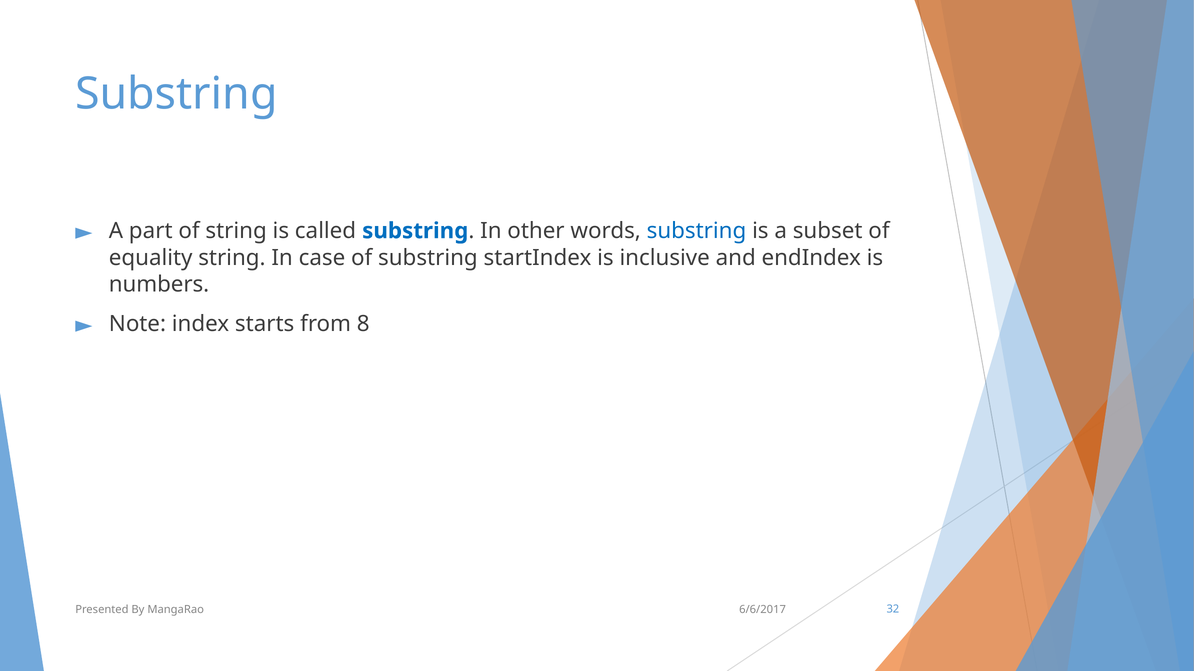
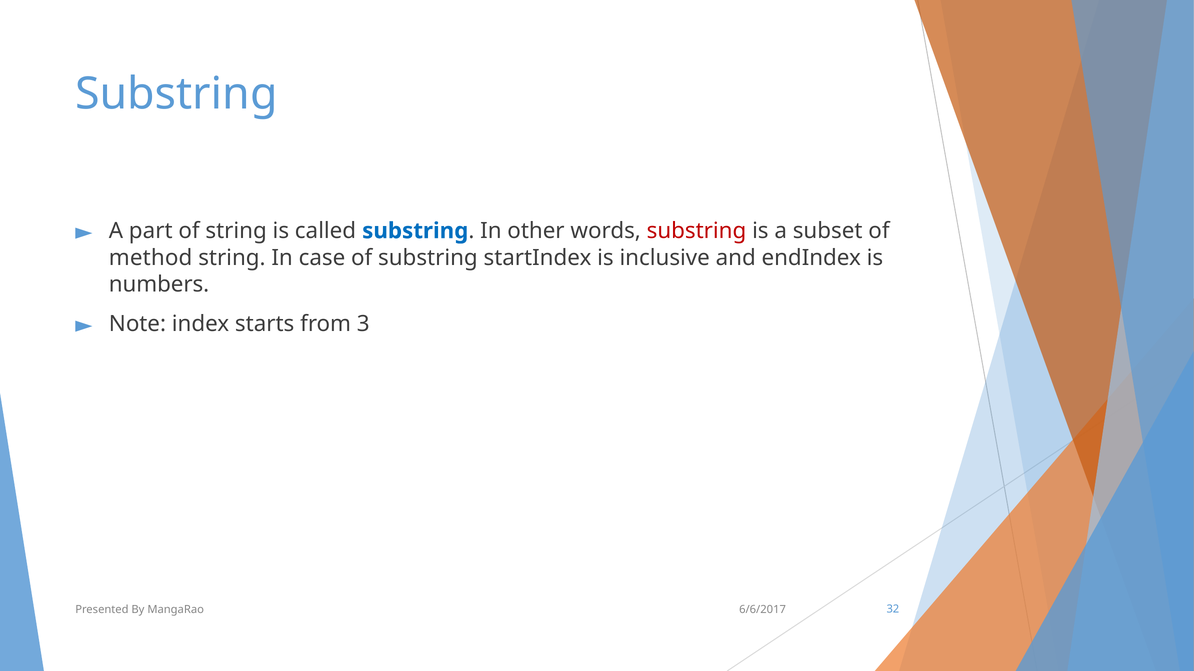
substring at (696, 231) colour: blue -> red
equality: equality -> method
8: 8 -> 3
